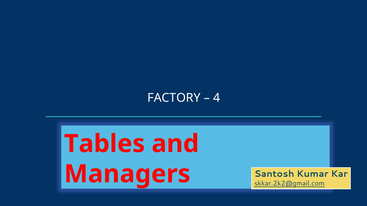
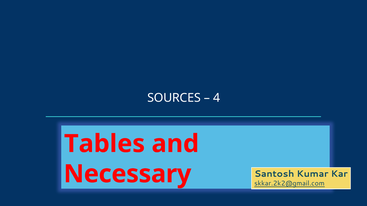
FACTORY: FACTORY -> SOURCES
Managers: Managers -> Necessary
